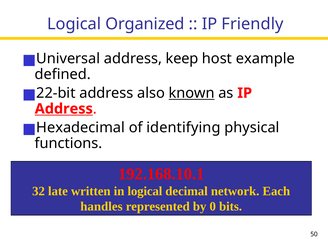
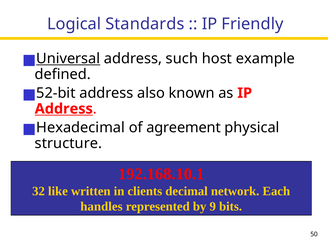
Organized: Organized -> Standards
Universal underline: none -> present
keep: keep -> such
22-bit: 22-bit -> 52-bit
known underline: present -> none
identifying: identifying -> agreement
functions: functions -> structure
late: late -> like
in logical: logical -> clients
0: 0 -> 9
